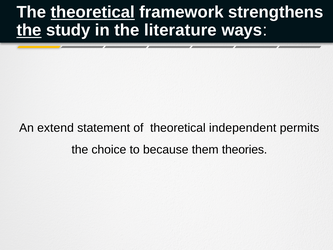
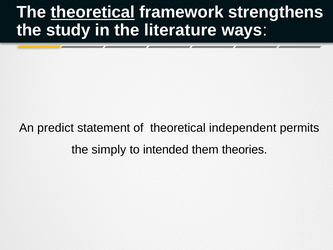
the at (29, 30) underline: present -> none
extend: extend -> predict
choice: choice -> simply
because: because -> intended
